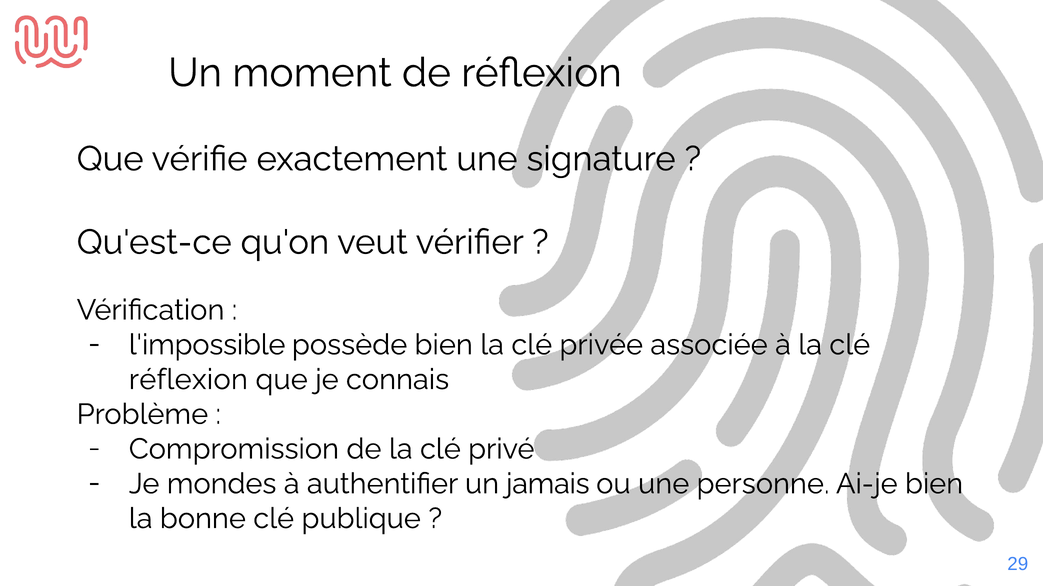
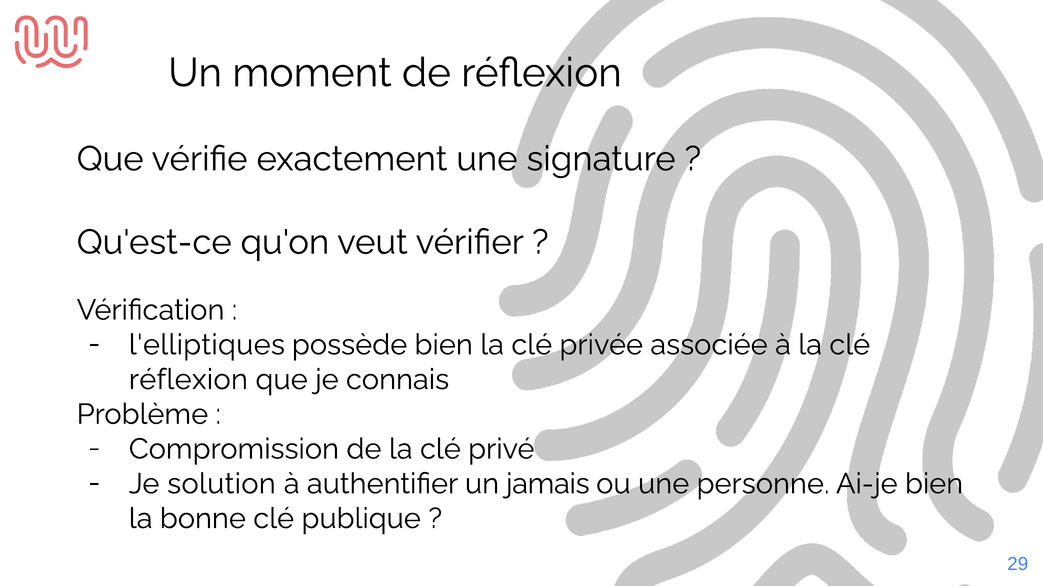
l'impossible: l'impossible -> l'elliptiques
mondes: mondes -> solution
